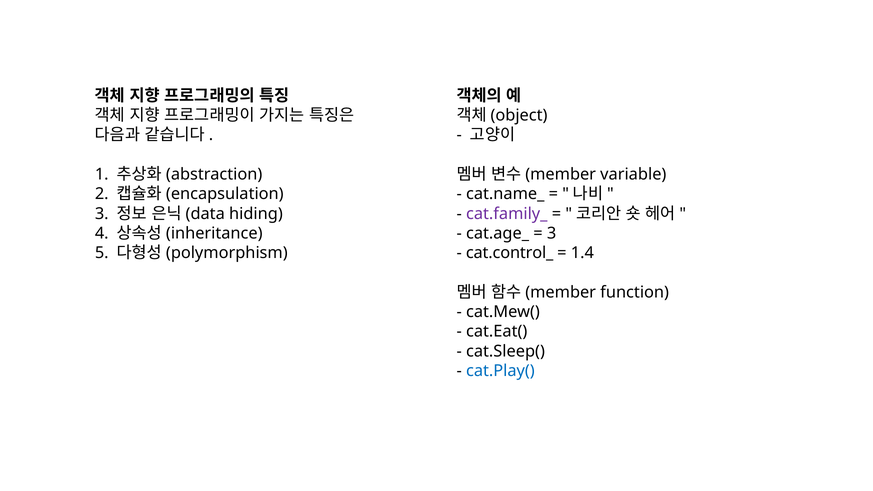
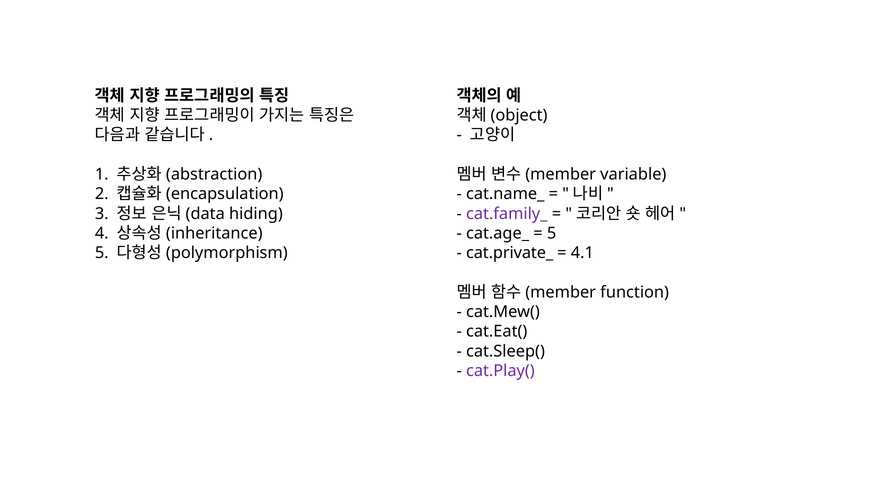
3 at (552, 233): 3 -> 5
cat.control_: cat.control_ -> cat.private_
1.4: 1.4 -> 4.1
cat.Play( colour: blue -> purple
